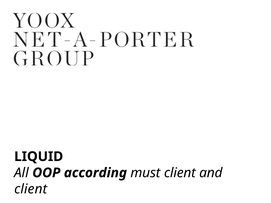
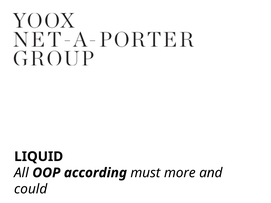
must client: client -> more
client at (31, 189): client -> could
